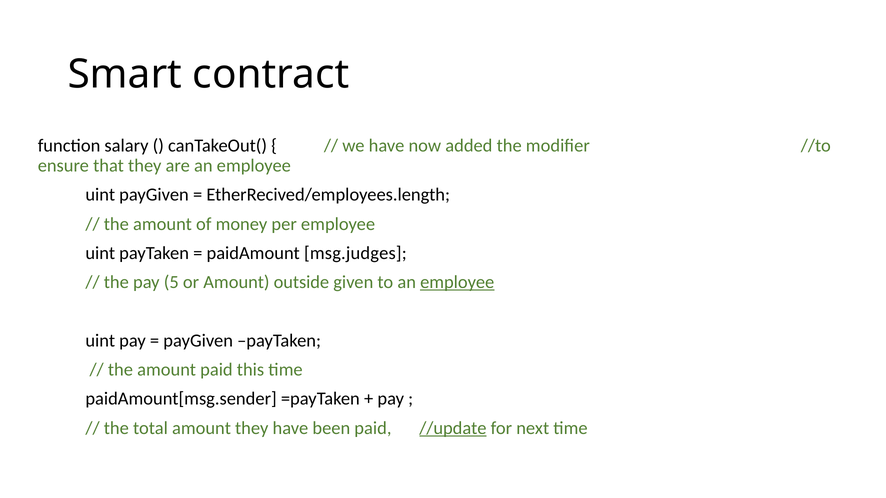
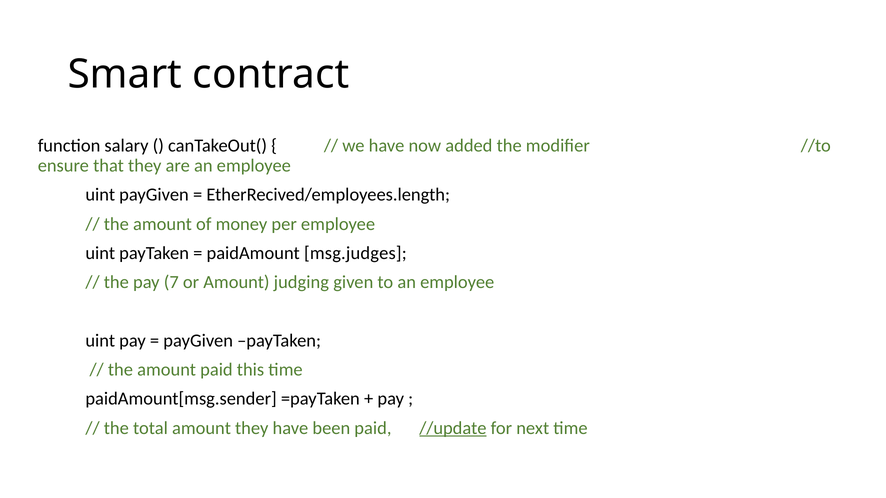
5: 5 -> 7
outside: outside -> judging
employee at (457, 282) underline: present -> none
